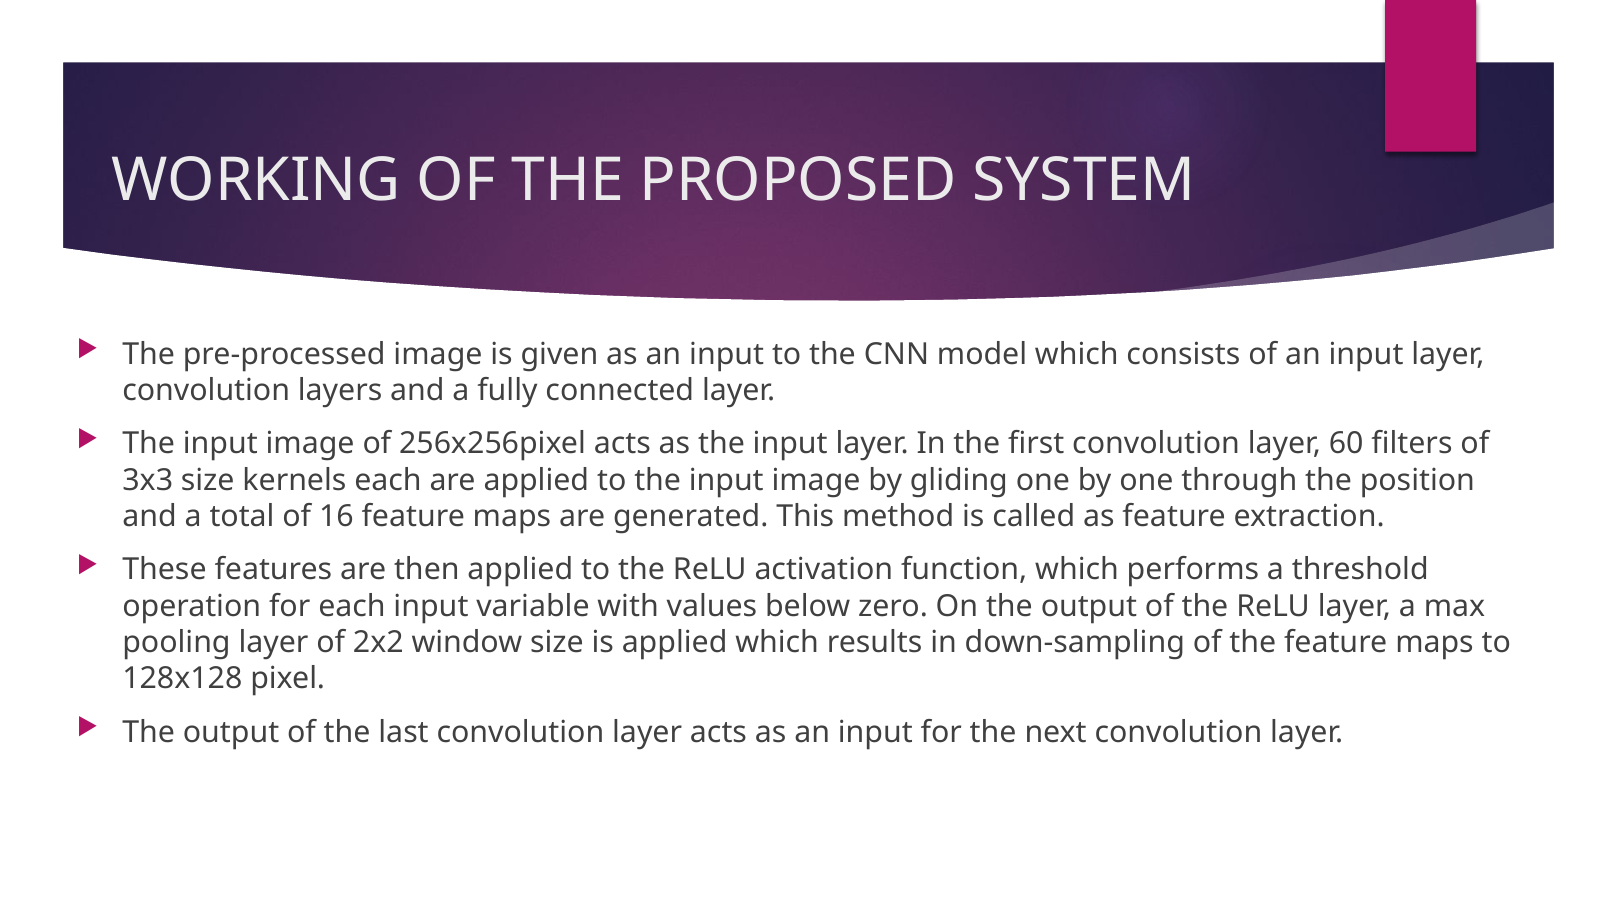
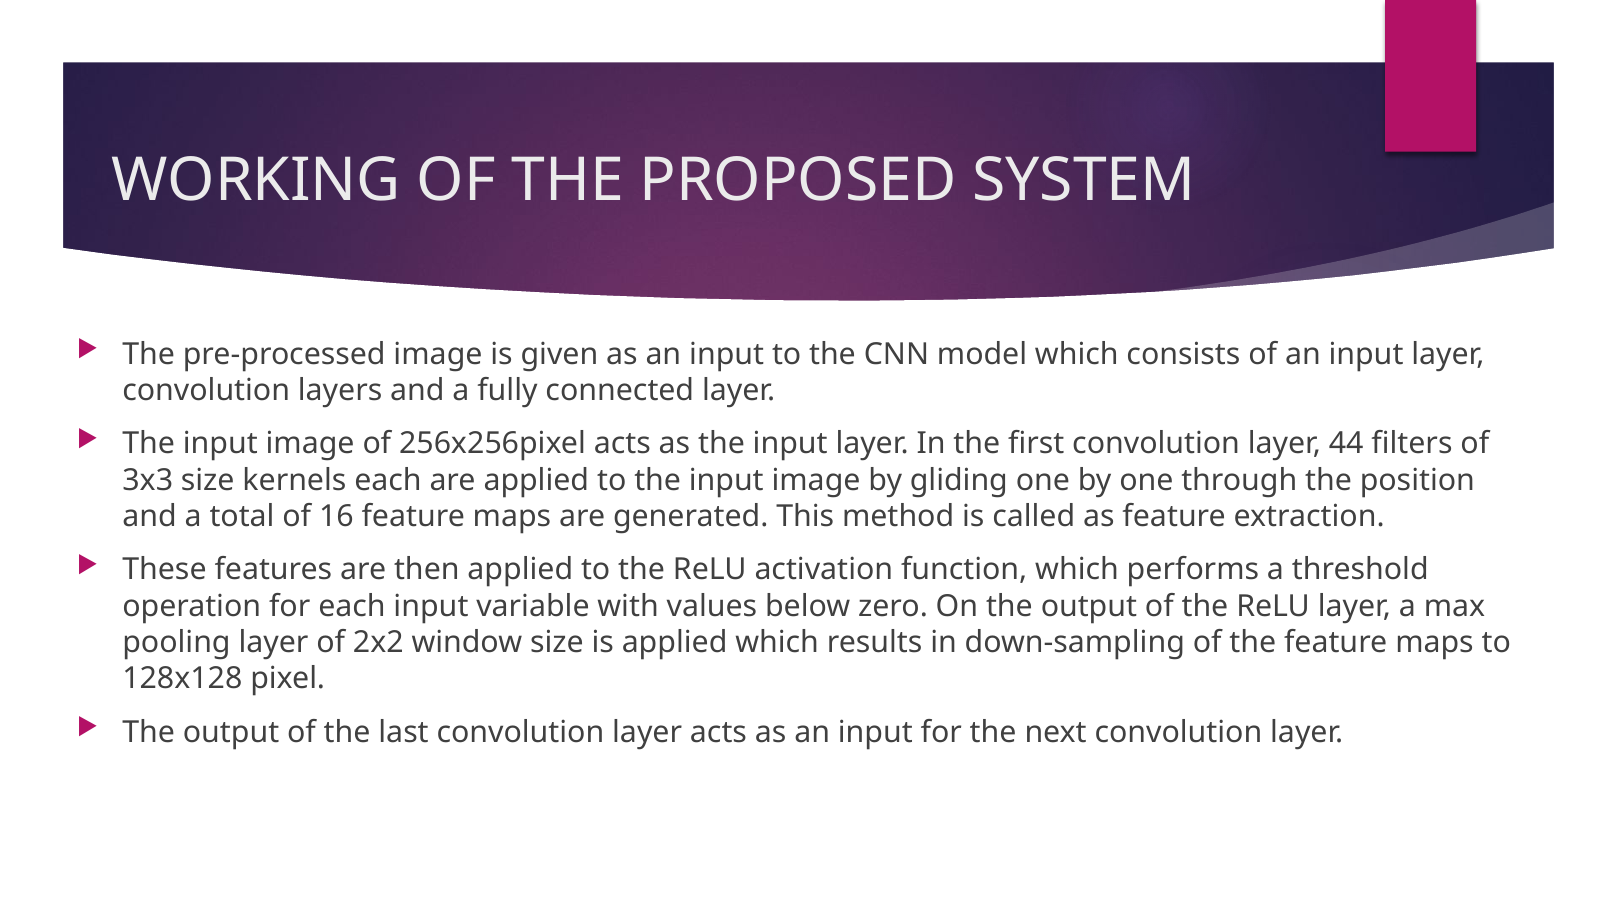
60: 60 -> 44
